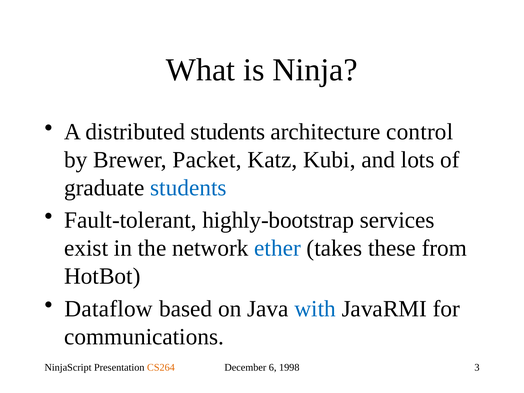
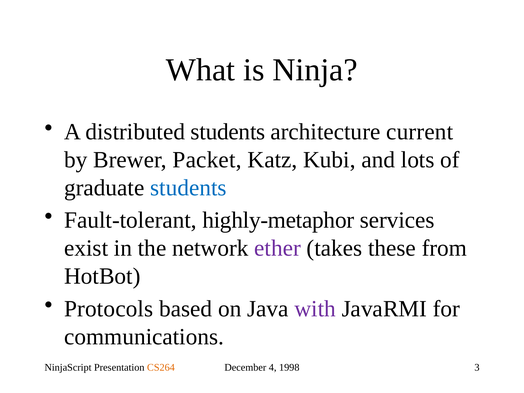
control: control -> current
highly-bootstrap: highly-bootstrap -> highly-metaphor
ether colour: blue -> purple
Dataflow: Dataflow -> Protocols
with colour: blue -> purple
6: 6 -> 4
